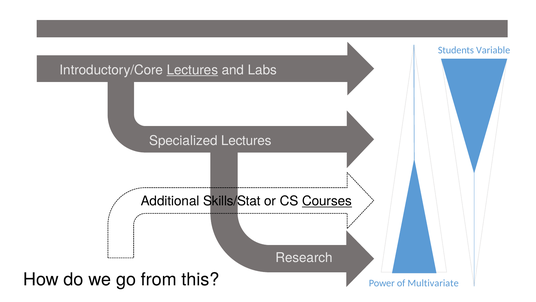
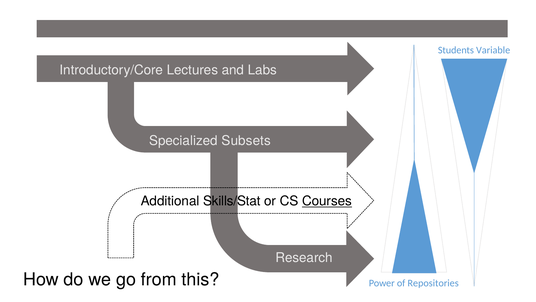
Lectures at (192, 70) underline: present -> none
Specialized Lectures: Lectures -> Subsets
Multivariate: Multivariate -> Repositories
